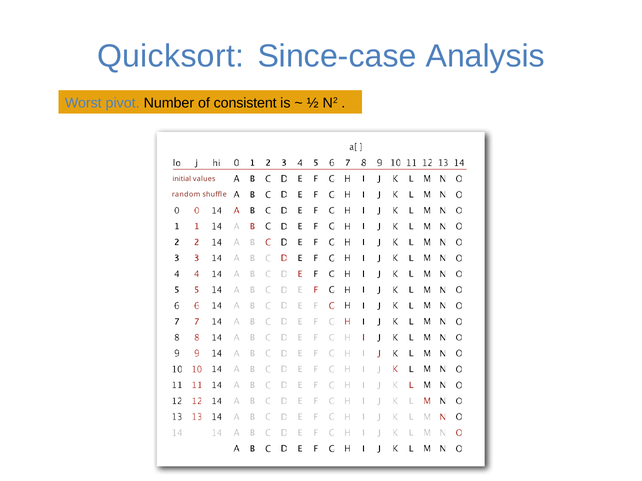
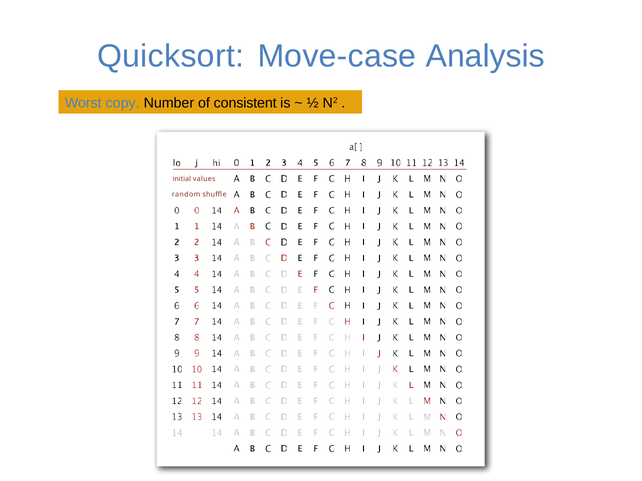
Since-case: Since-case -> Move-case
pivot: pivot -> copy
